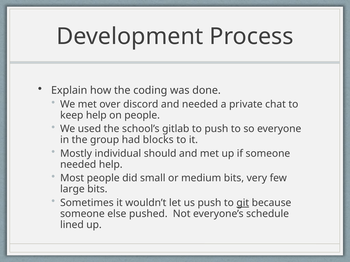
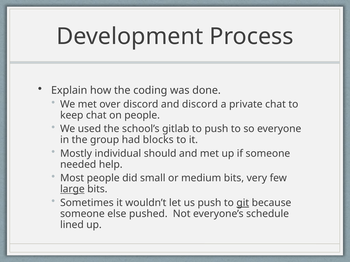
and needed: needed -> discord
keep help: help -> chat
large underline: none -> present
